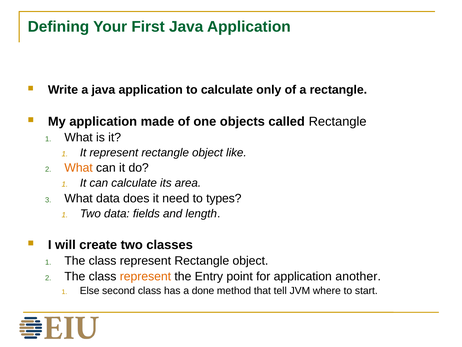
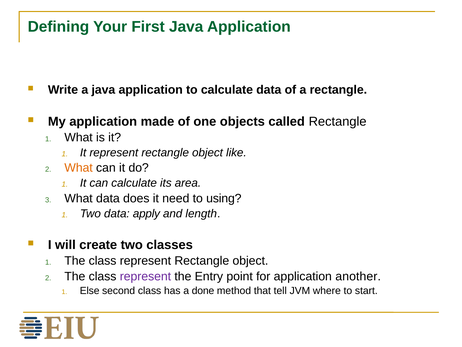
calculate only: only -> data
types: types -> using
fields: fields -> apply
represent at (145, 276) colour: orange -> purple
